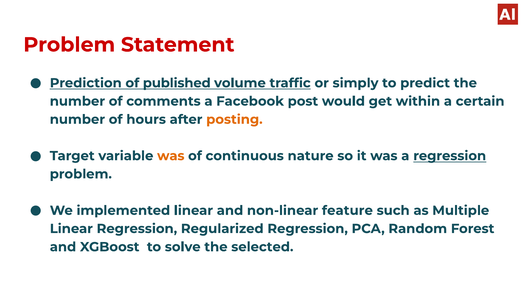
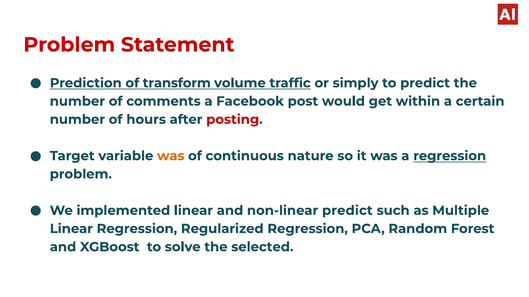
published: published -> transform
posting colour: orange -> red
non-linear feature: feature -> predict
